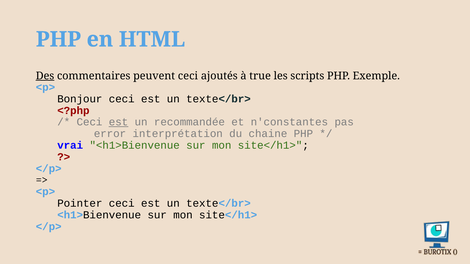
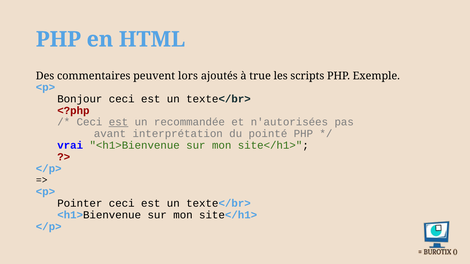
Des underline: present -> none
peuvent ceci: ceci -> lors
n'constantes: n'constantes -> n'autorisées
error: error -> avant
chaine: chaine -> pointé
